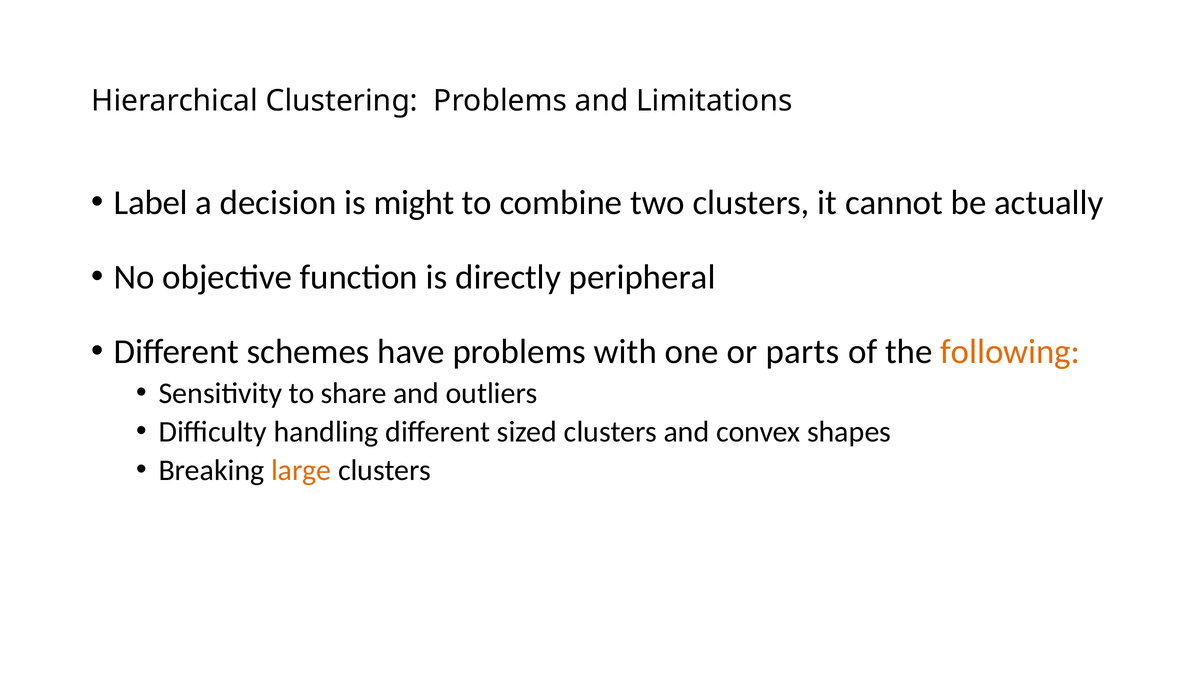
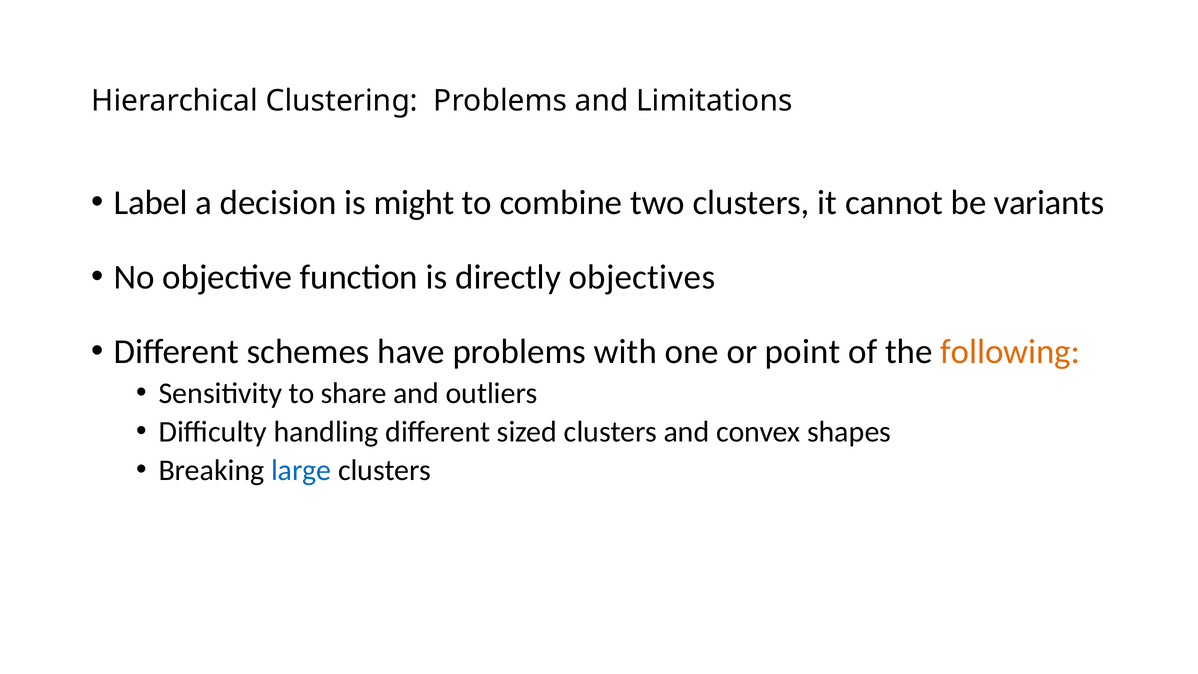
actually: actually -> variants
peripheral: peripheral -> objectives
parts: parts -> point
large colour: orange -> blue
